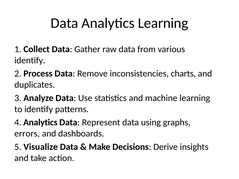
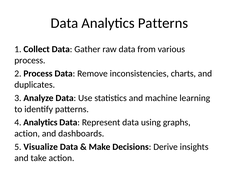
Analytics Learning: Learning -> Patterns
identify at (30, 60): identify -> process
errors at (27, 134): errors -> action
